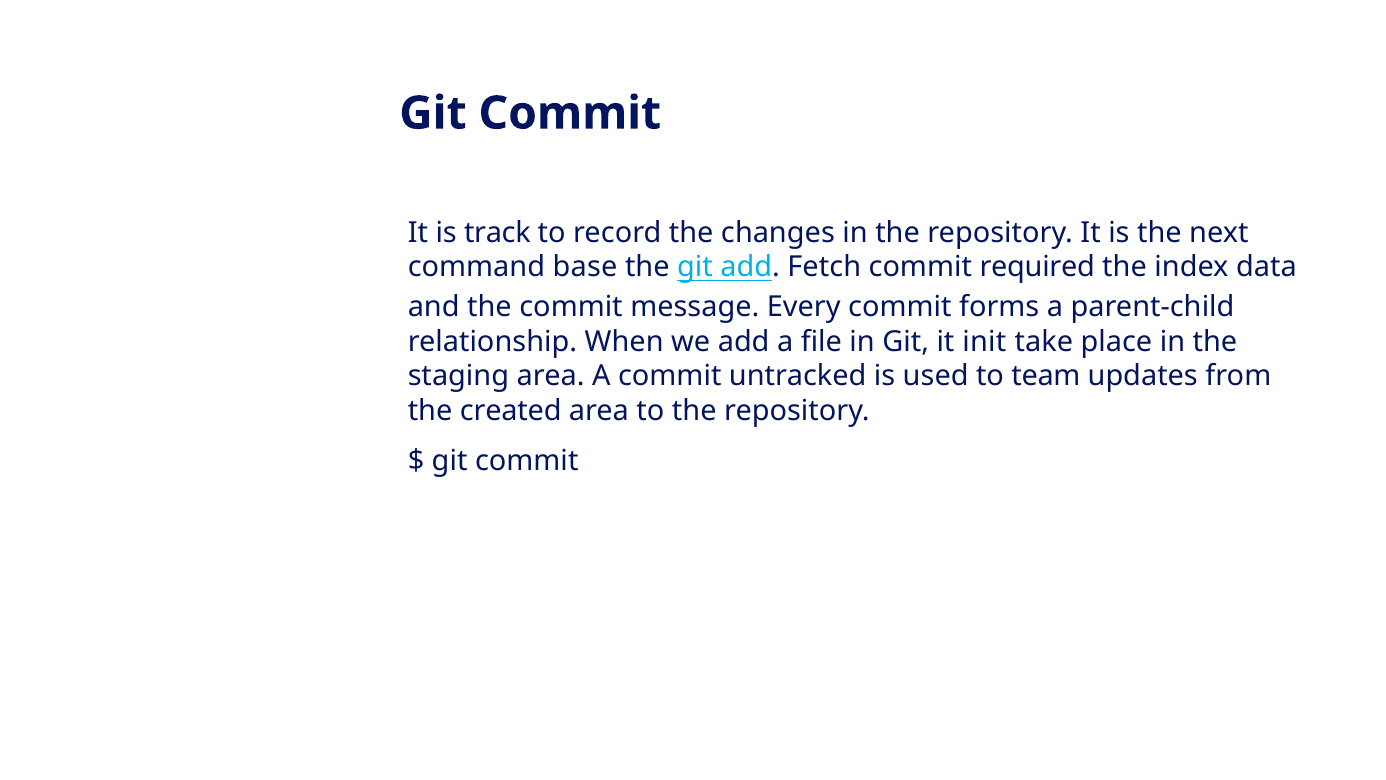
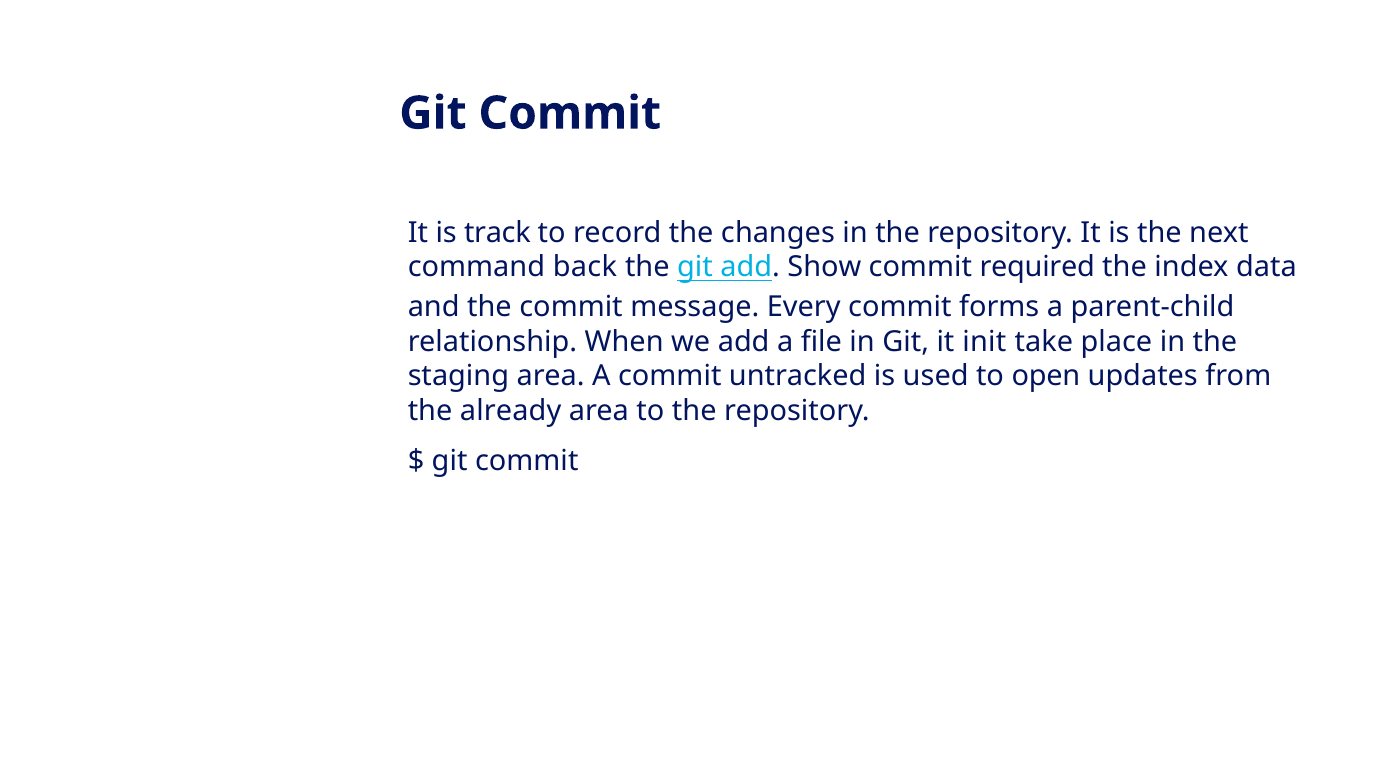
base: base -> back
Fetch: Fetch -> Show
team: team -> open
created: created -> already
